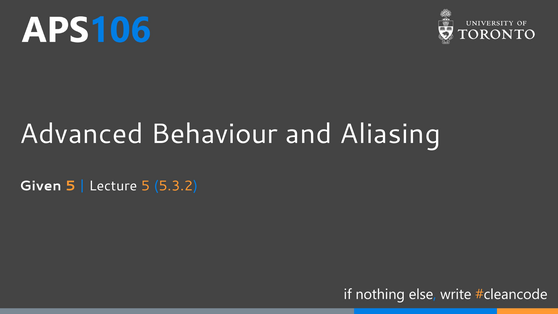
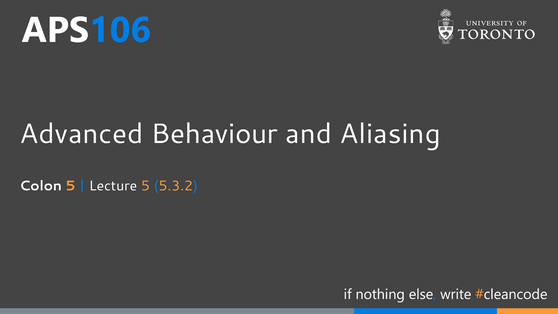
Given: Given -> Colon
